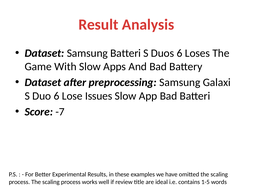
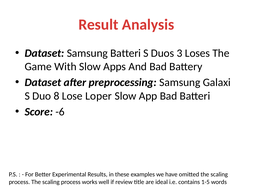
Duos 6: 6 -> 3
Duo 6: 6 -> 8
Issues: Issues -> Loper
-7: -7 -> -6
